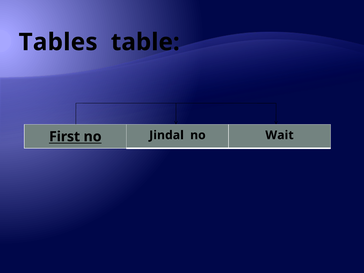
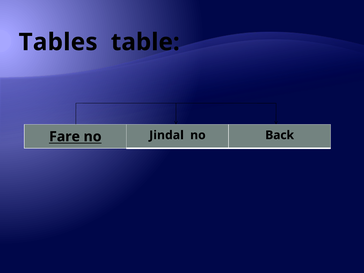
First: First -> Fare
Wait: Wait -> Back
